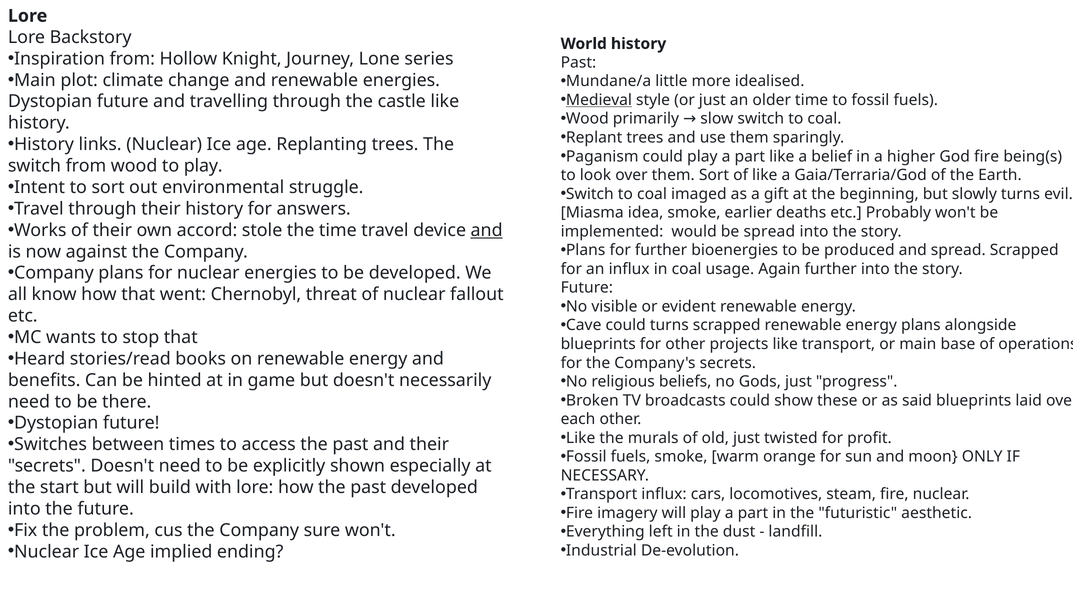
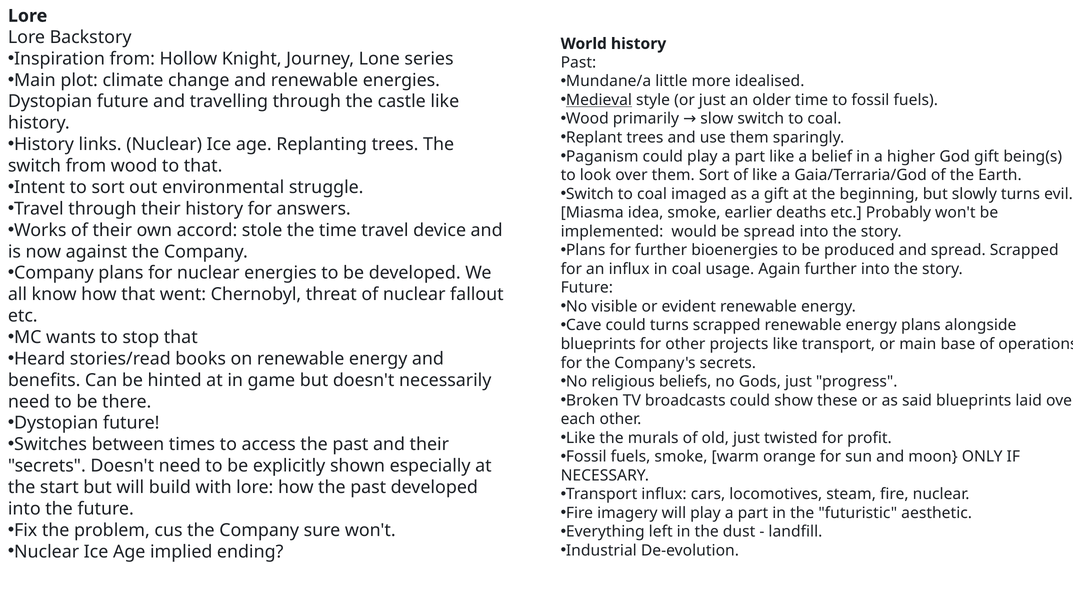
God fire: fire -> gift
to play: play -> that
and at (487, 230) underline: present -> none
